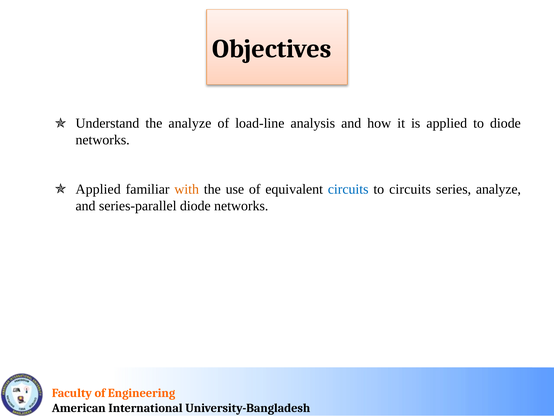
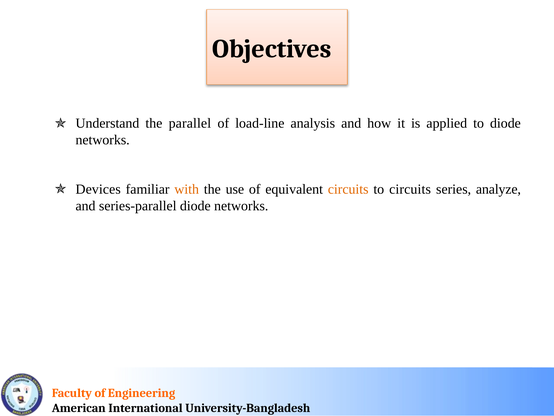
the analyze: analyze -> parallel
Applied at (98, 189): Applied -> Devices
circuits at (348, 189) colour: blue -> orange
